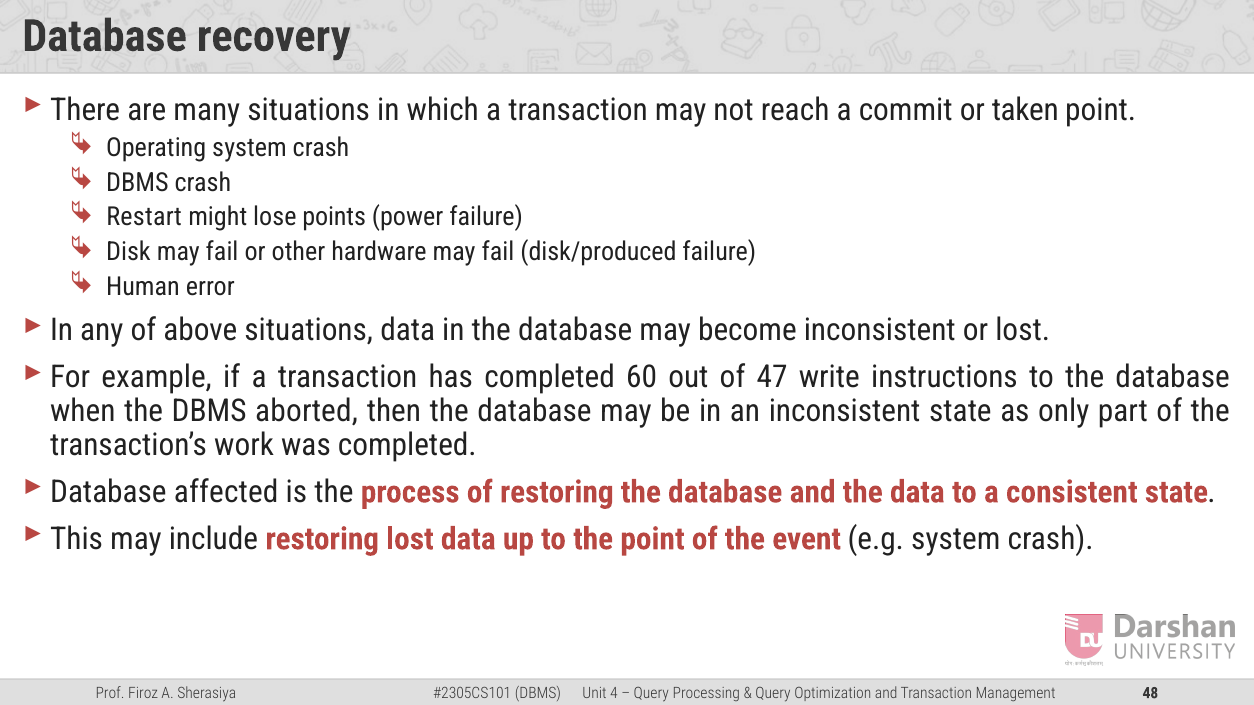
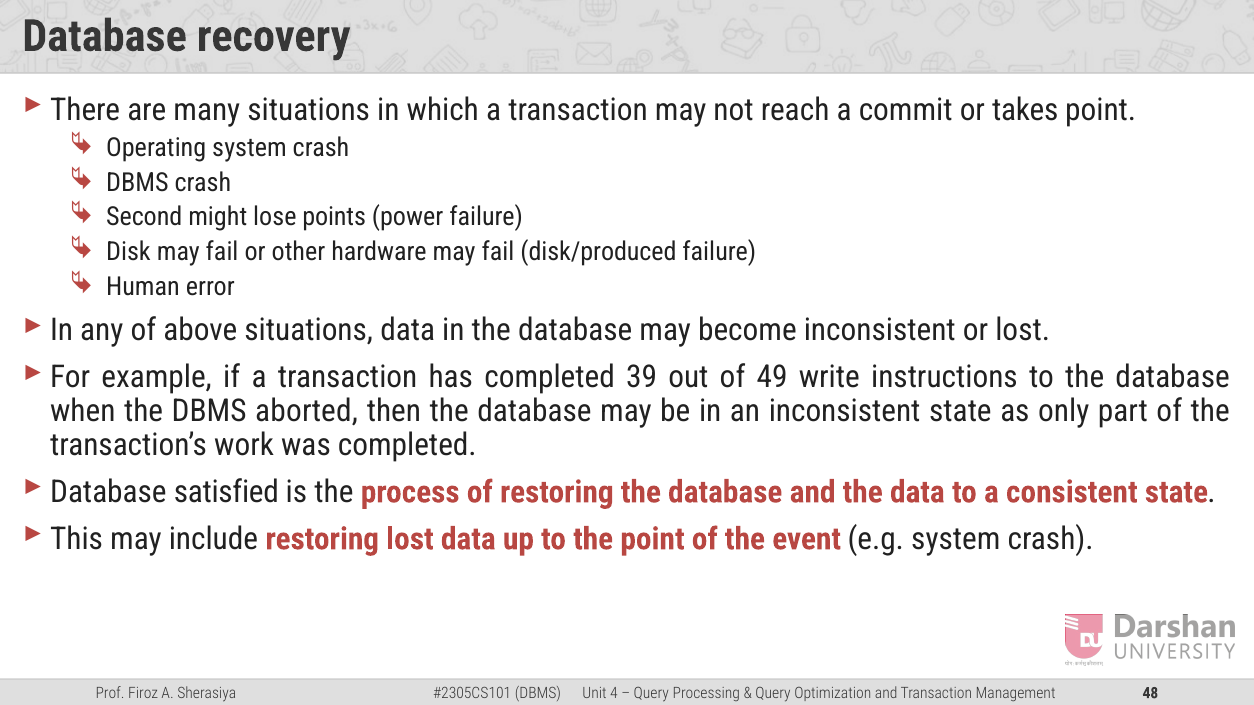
taken: taken -> takes
Restart: Restart -> Second
60: 60 -> 39
47: 47 -> 49
affected: affected -> satisfied
